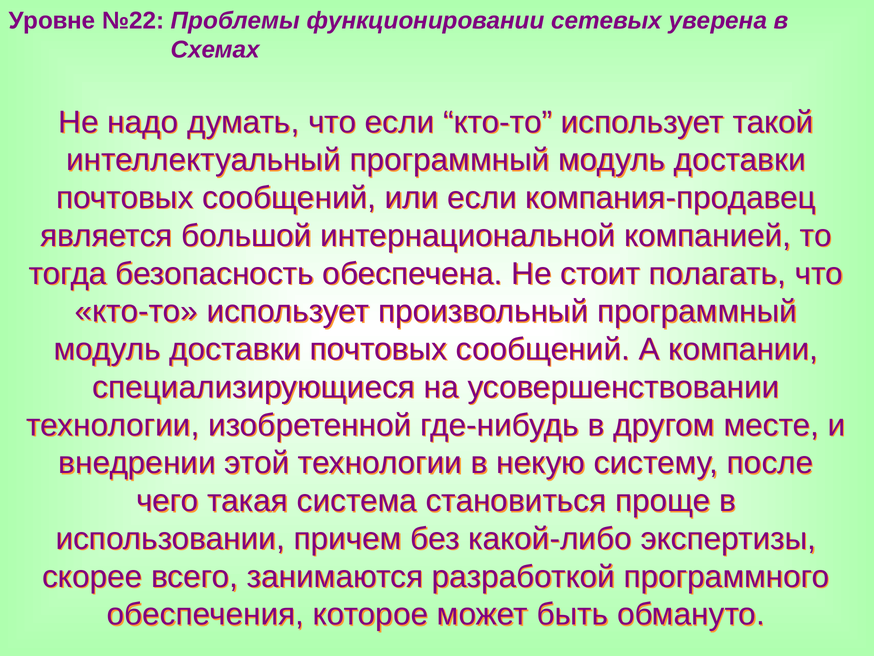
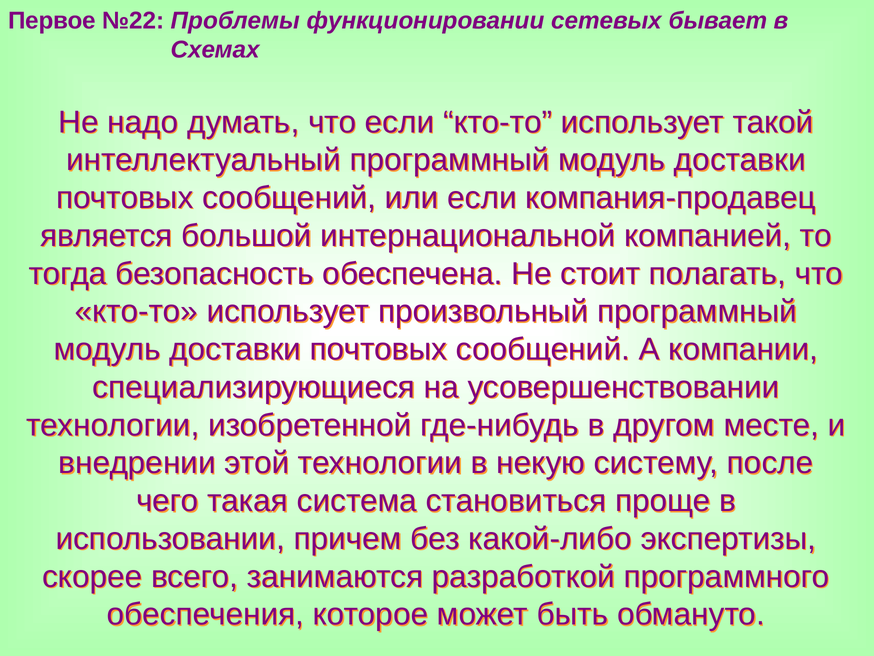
Уровне: Уровне -> Первое
уверена: уверена -> бывает
